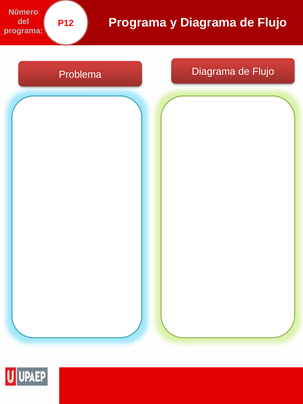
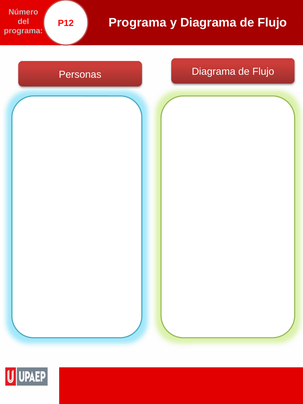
Problema: Problema -> Personas
